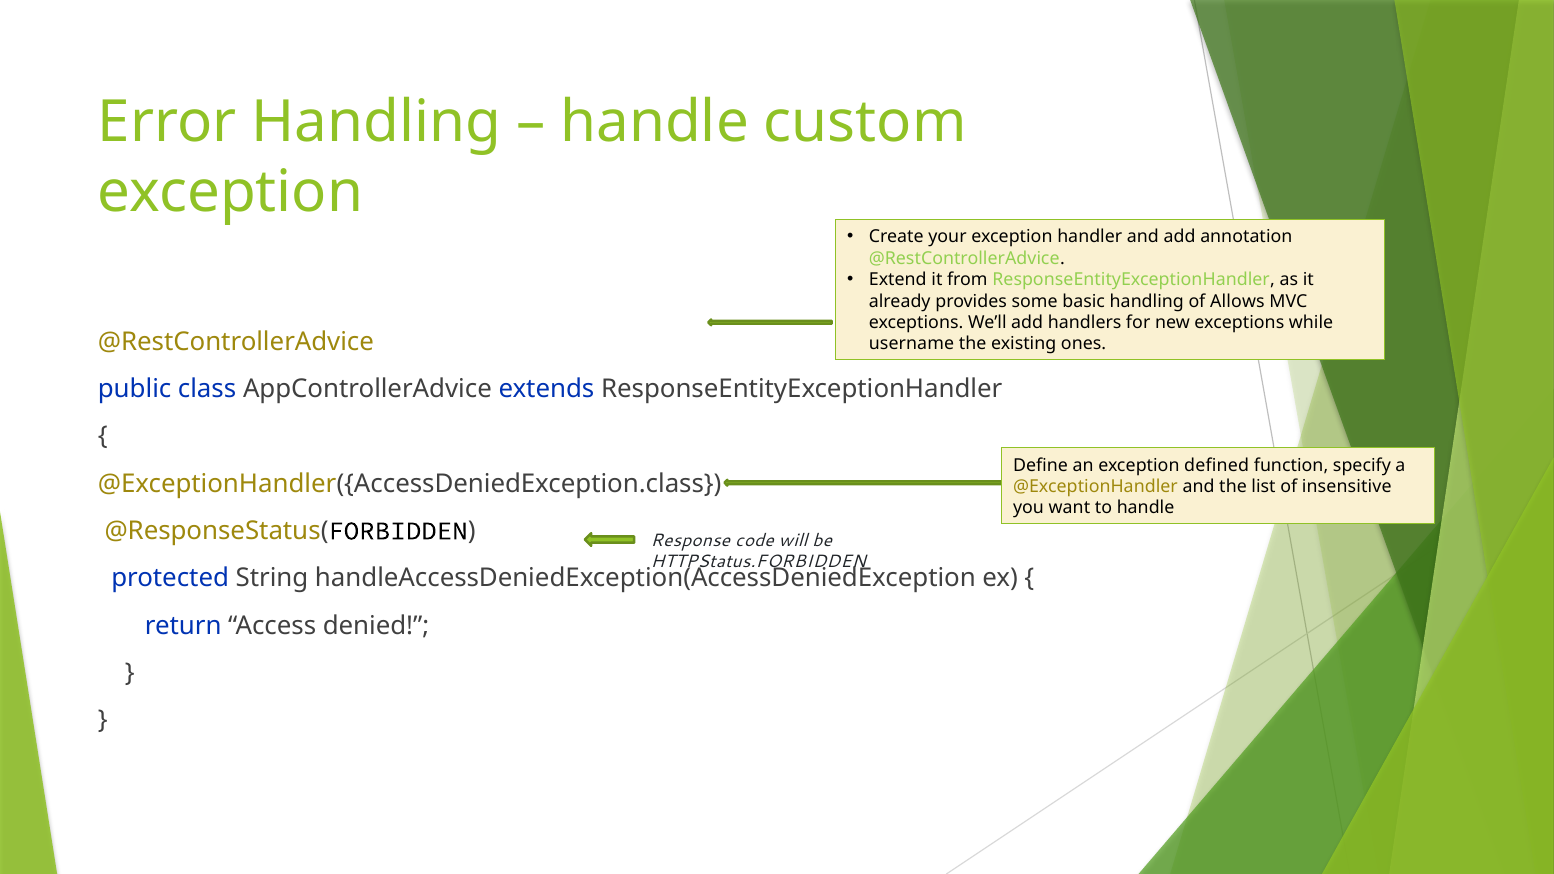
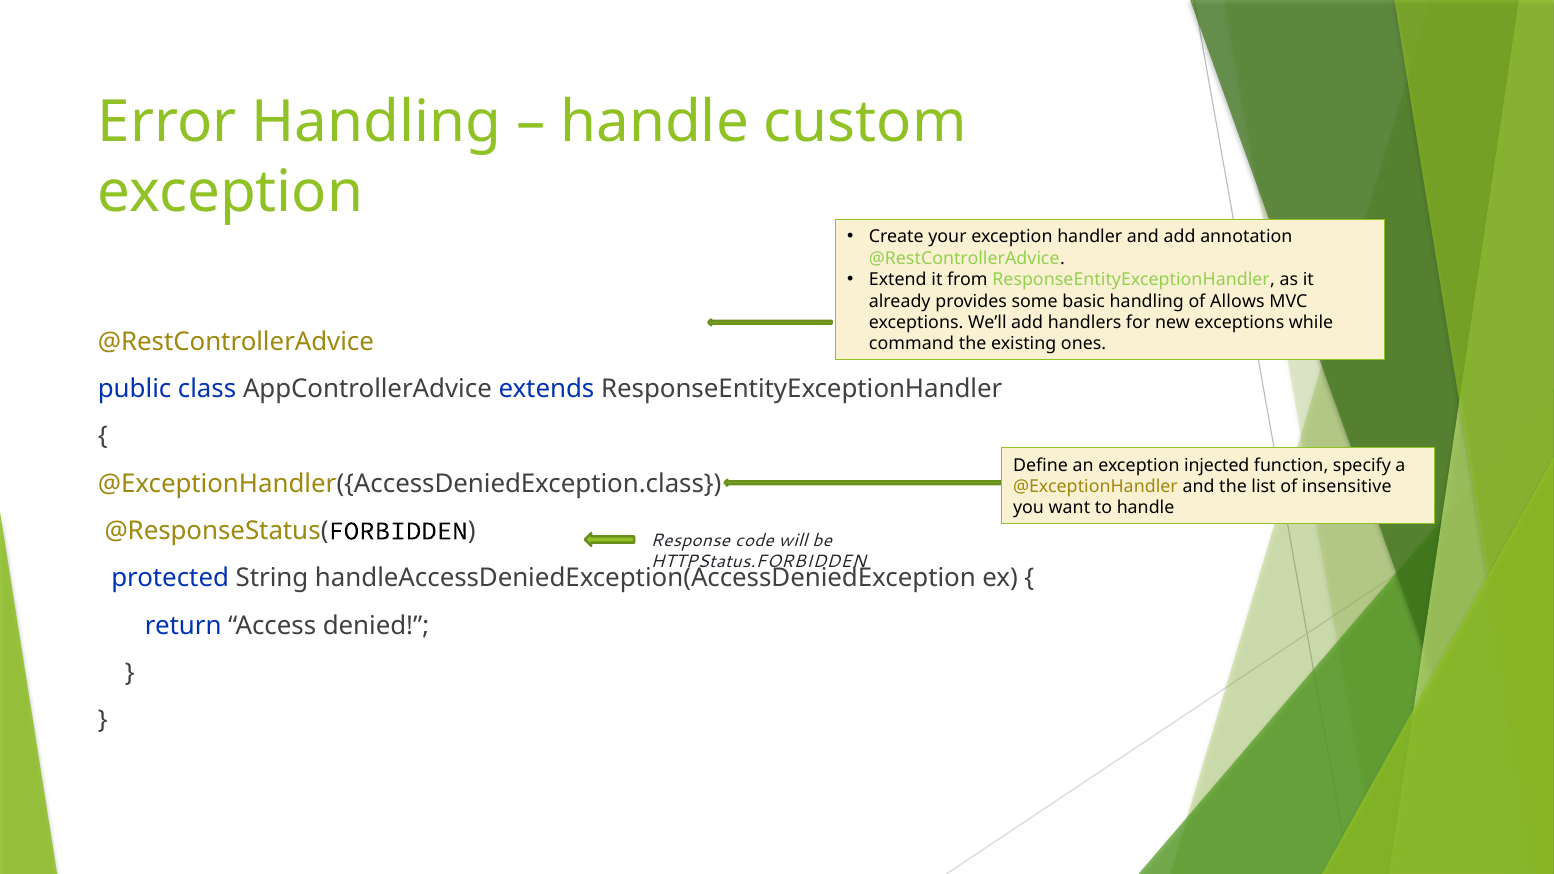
username: username -> command
defined: defined -> injected
